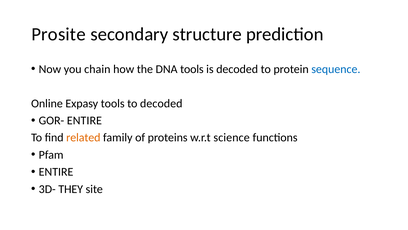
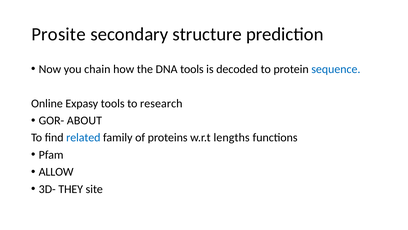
to decoded: decoded -> research
GOR- ENTIRE: ENTIRE -> ABOUT
related colour: orange -> blue
science: science -> lengths
ENTIRE at (56, 172): ENTIRE -> ALLOW
